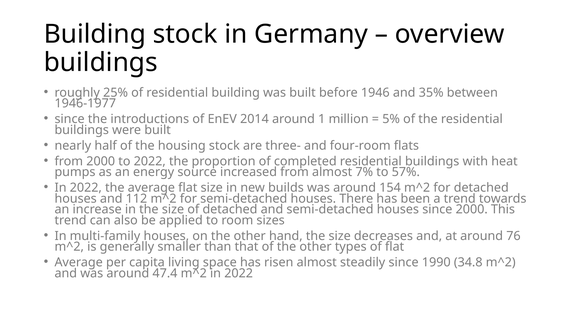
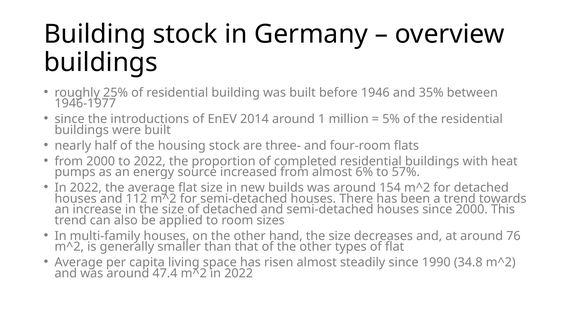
7%: 7% -> 6%
